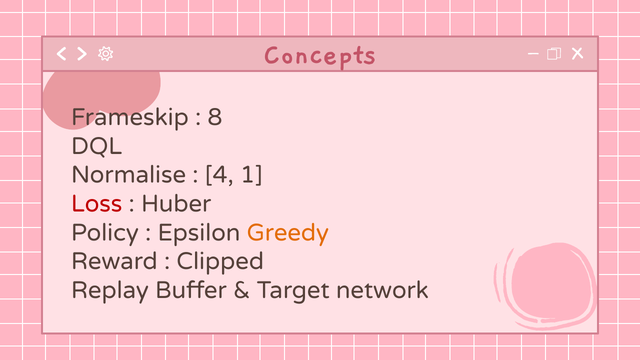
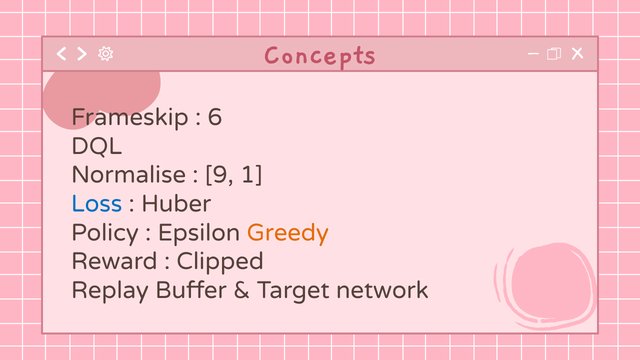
8: 8 -> 6
4: 4 -> 9
Loss colour: red -> blue
